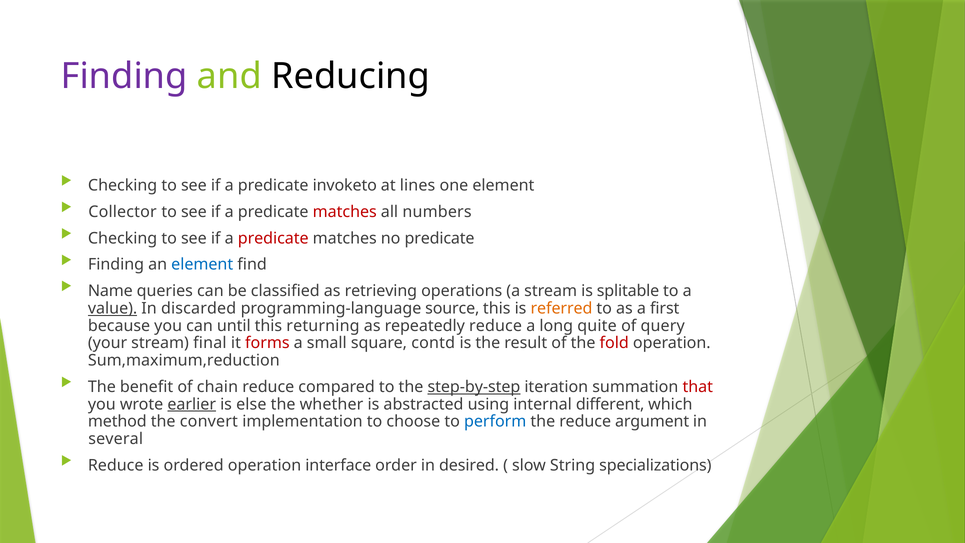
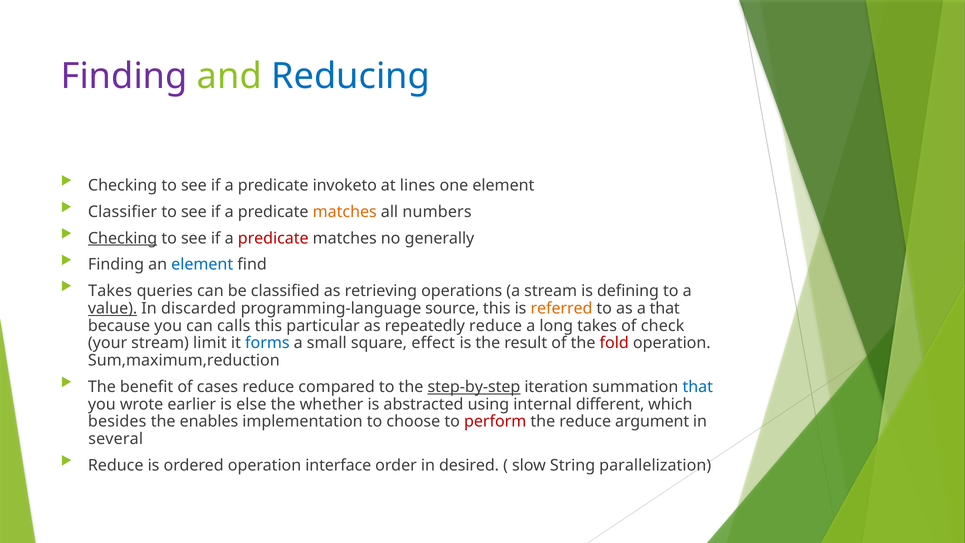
Reducing colour: black -> blue
Collector: Collector -> Classifier
matches at (345, 212) colour: red -> orange
Checking at (123, 238) underline: none -> present
no predicate: predicate -> generally
Name at (110, 291): Name -> Takes
splitable: splitable -> defining
a first: first -> that
until: until -> calls
returning: returning -> particular
long quite: quite -> takes
query: query -> check
final: final -> limit
forms colour: red -> blue
contd: contd -> effect
chain: chain -> cases
that at (698, 387) colour: red -> blue
earlier underline: present -> none
method: method -> besides
convert: convert -> enables
perform colour: blue -> red
specializations: specializations -> parallelization
